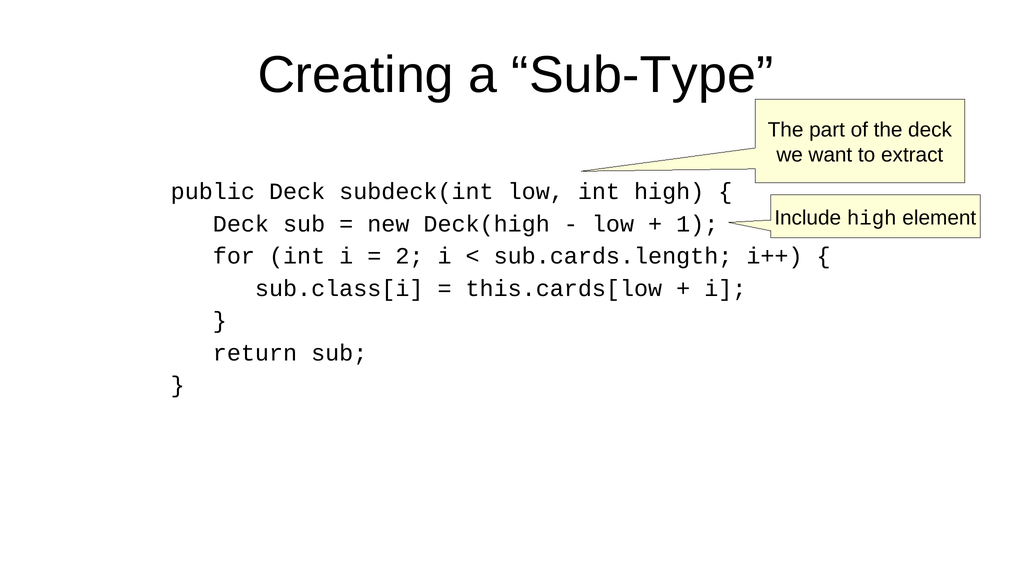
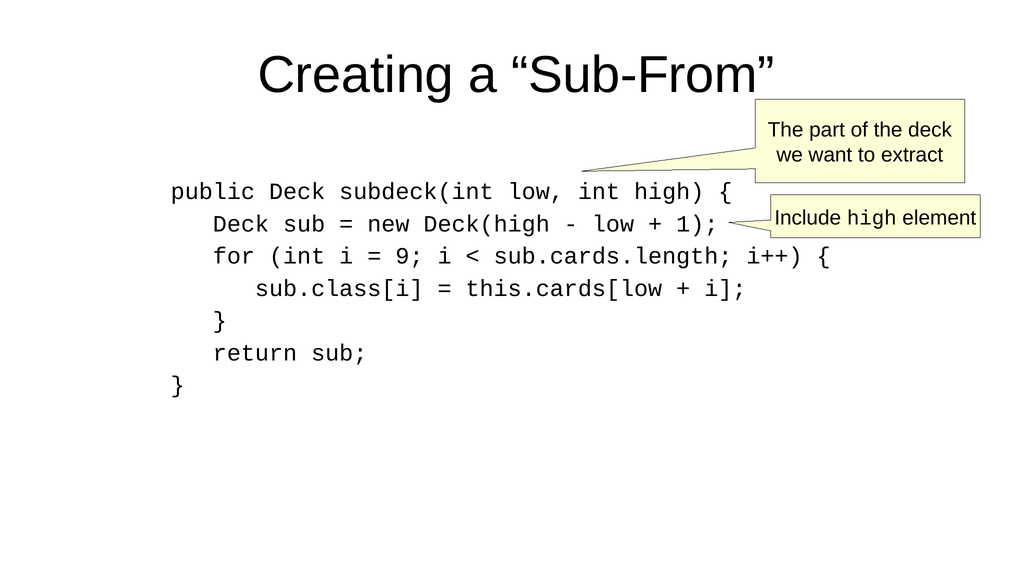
Sub-Type: Sub-Type -> Sub-From
2: 2 -> 9
